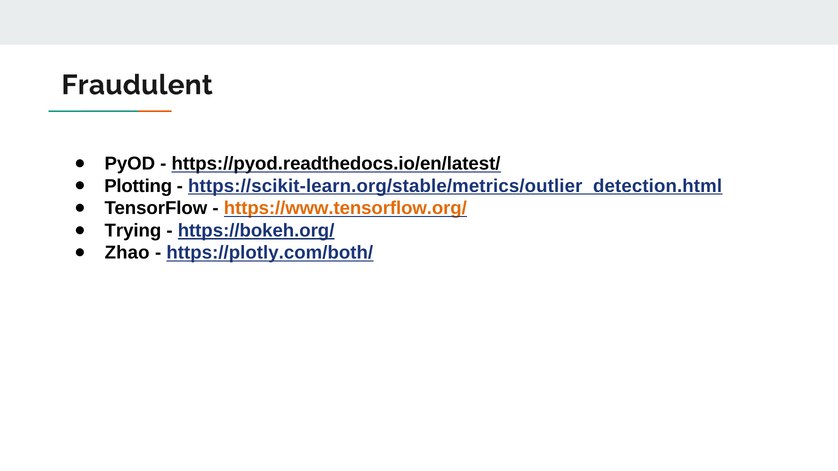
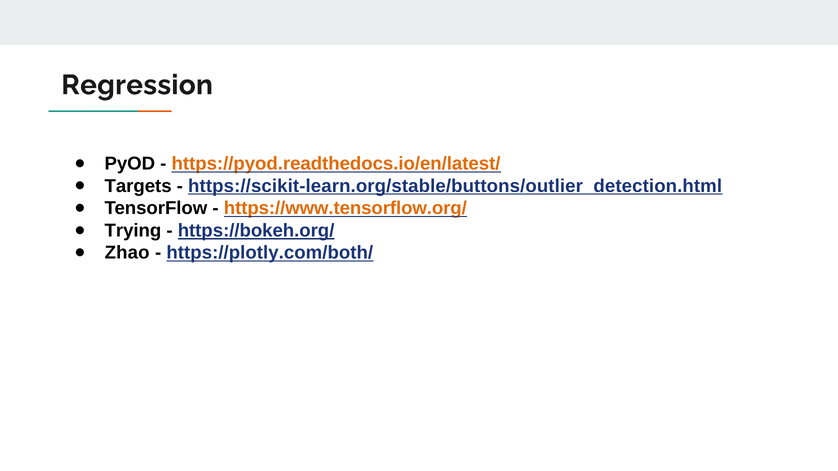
Fraudulent: Fraudulent -> Regression
https://pyod.readthedocs.io/en/latest/ colour: black -> orange
Plotting: Plotting -> Targets
https://scikit-learn.org/stable/metrics/outlier_detection.html: https://scikit-learn.org/stable/metrics/outlier_detection.html -> https://scikit-learn.org/stable/buttons/outlier_detection.html
